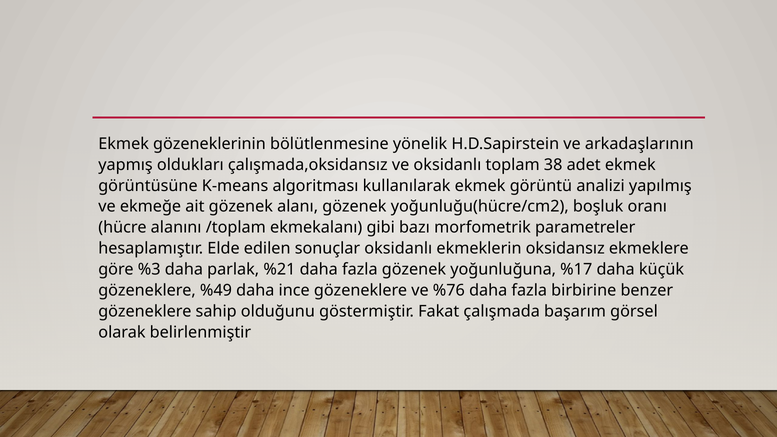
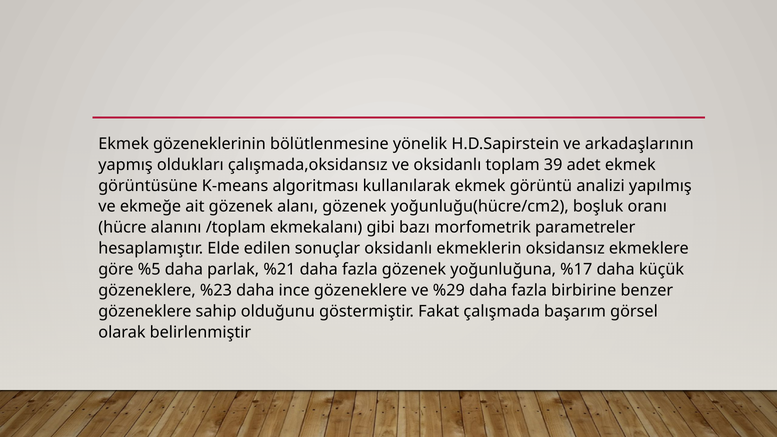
38: 38 -> 39
%3: %3 -> %5
%49: %49 -> %23
%76: %76 -> %29
